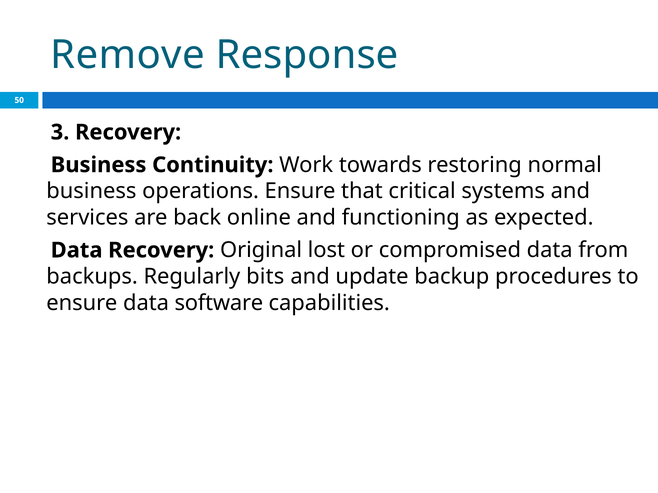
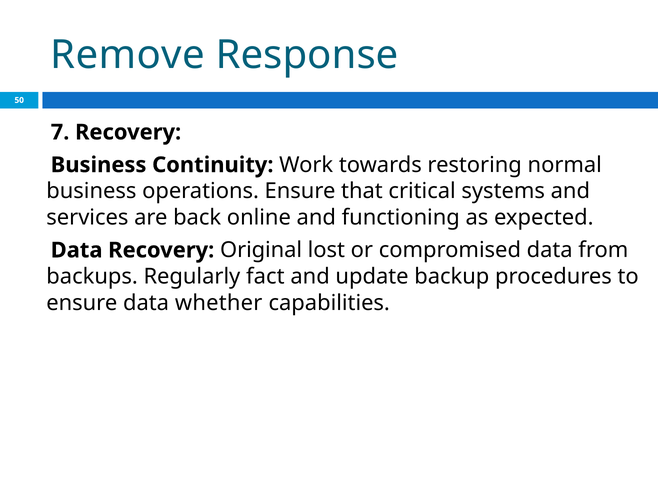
3: 3 -> 7
bits: bits -> fact
software: software -> whether
